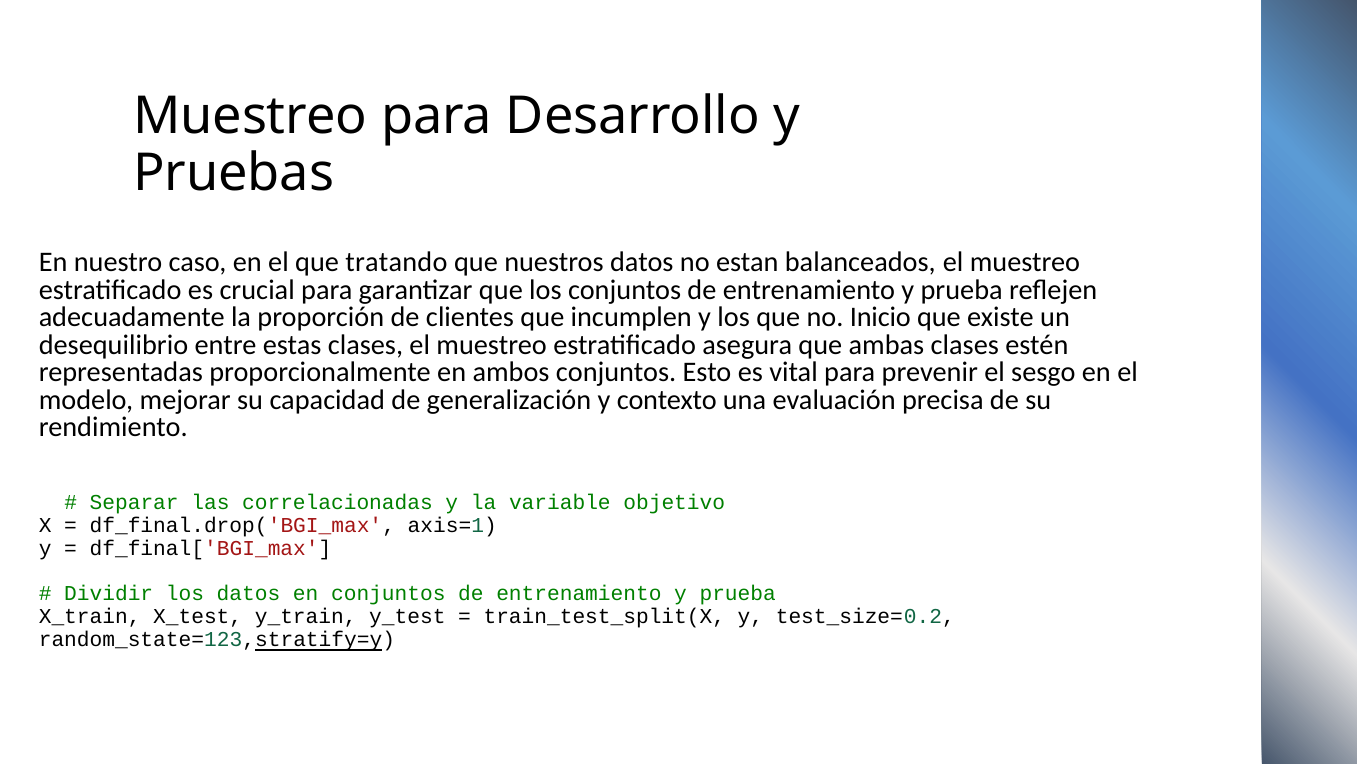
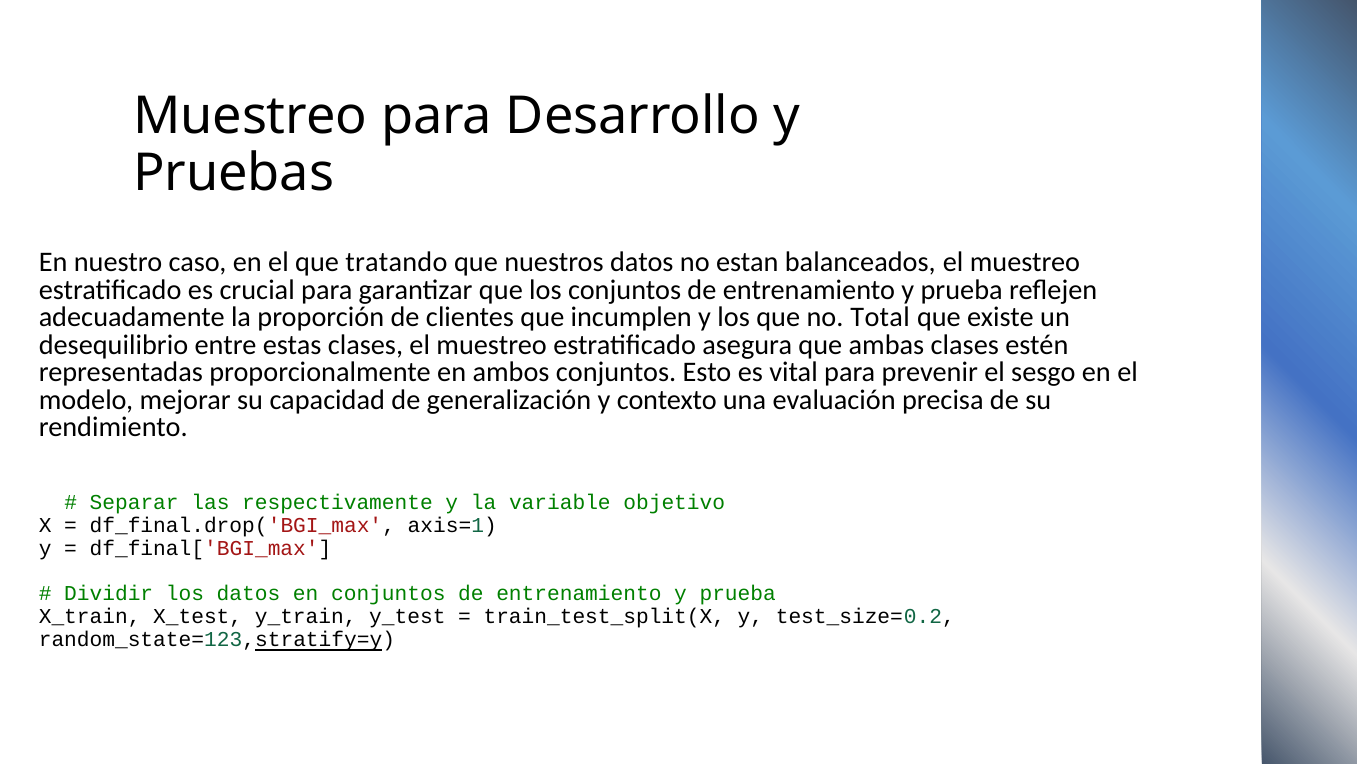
Inicio: Inicio -> Total
correlacionadas: correlacionadas -> respectivamente
